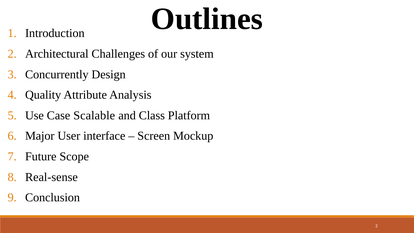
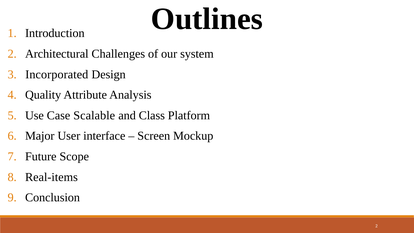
Concurrently: Concurrently -> Incorporated
Real-sense: Real-sense -> Real-items
